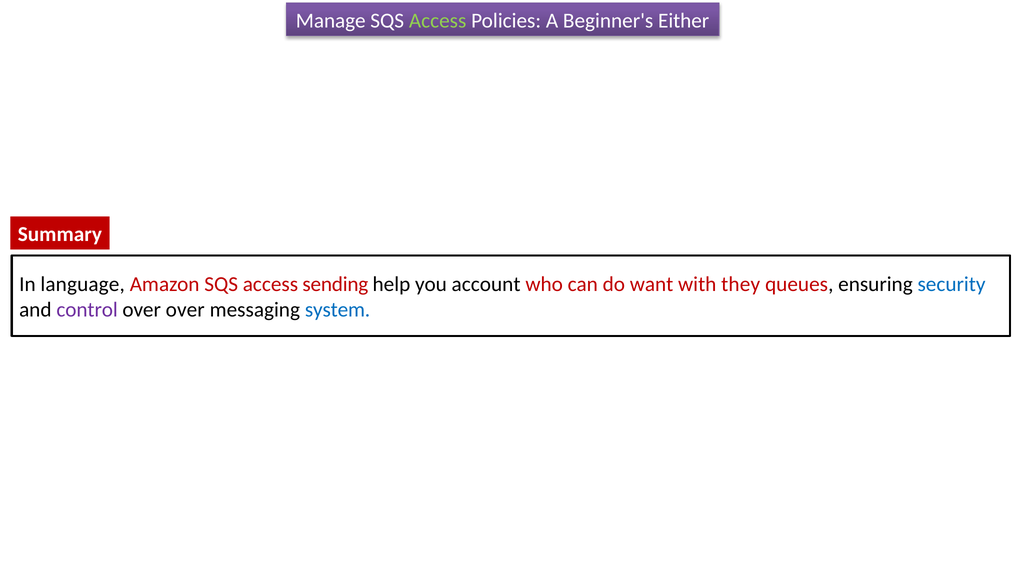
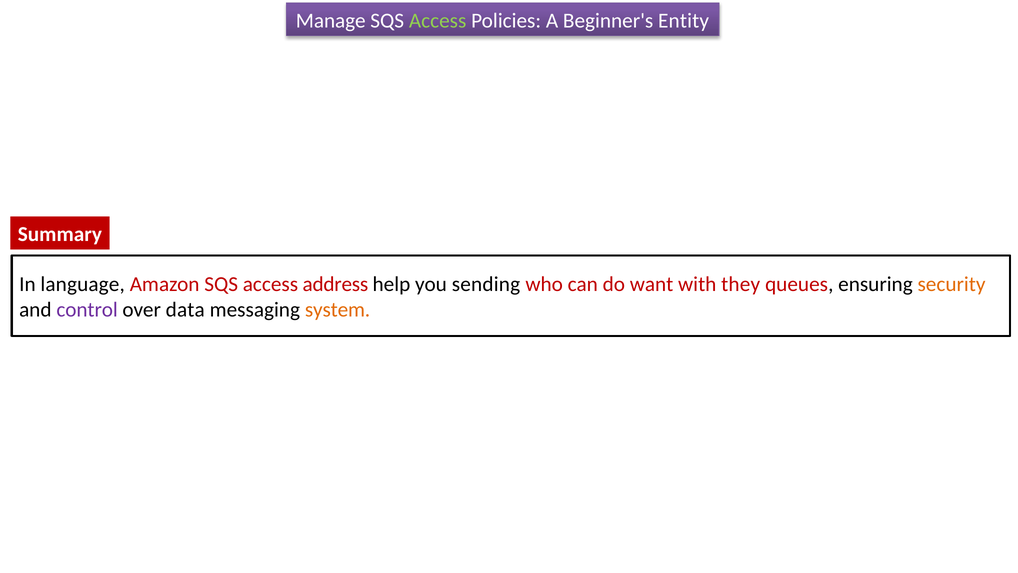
Either: Either -> Entity
sending: sending -> address
account: account -> sending
security colour: blue -> orange
over over: over -> data
system colour: blue -> orange
